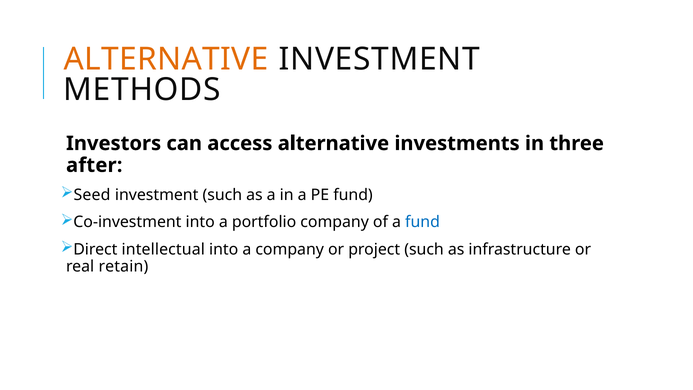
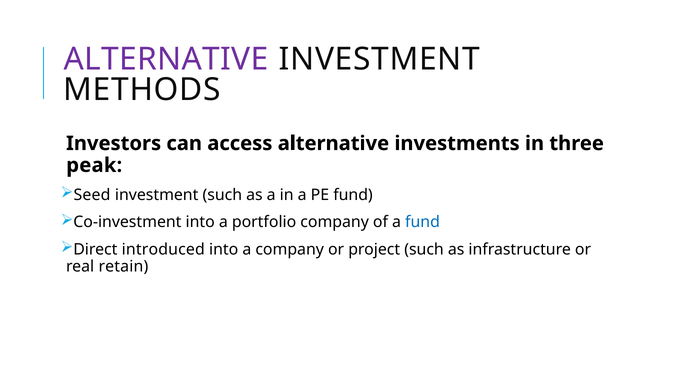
ALTERNATIVE at (166, 59) colour: orange -> purple
after: after -> peak
intellectual: intellectual -> introduced
